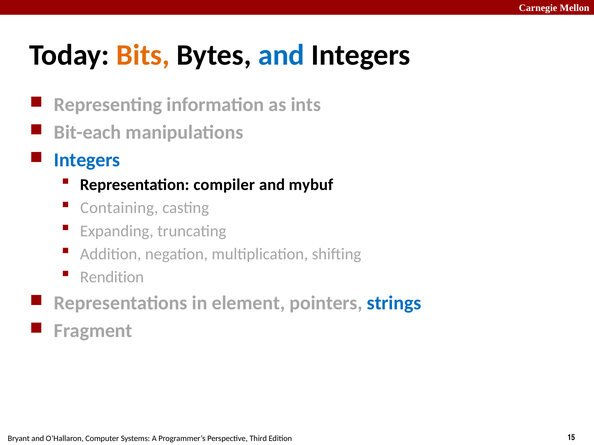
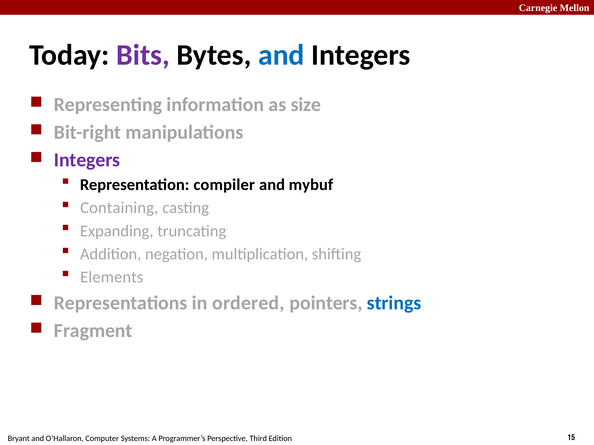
Bits colour: orange -> purple
ints: ints -> size
Bit-each: Bit-each -> Bit-right
Integers at (87, 160) colour: blue -> purple
Rendition: Rendition -> Elements
element: element -> ordered
